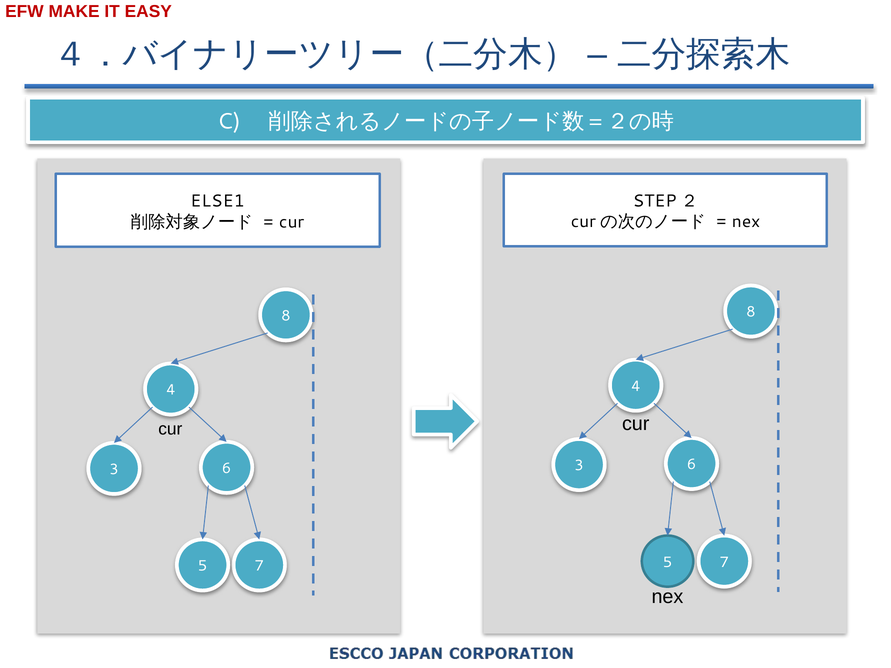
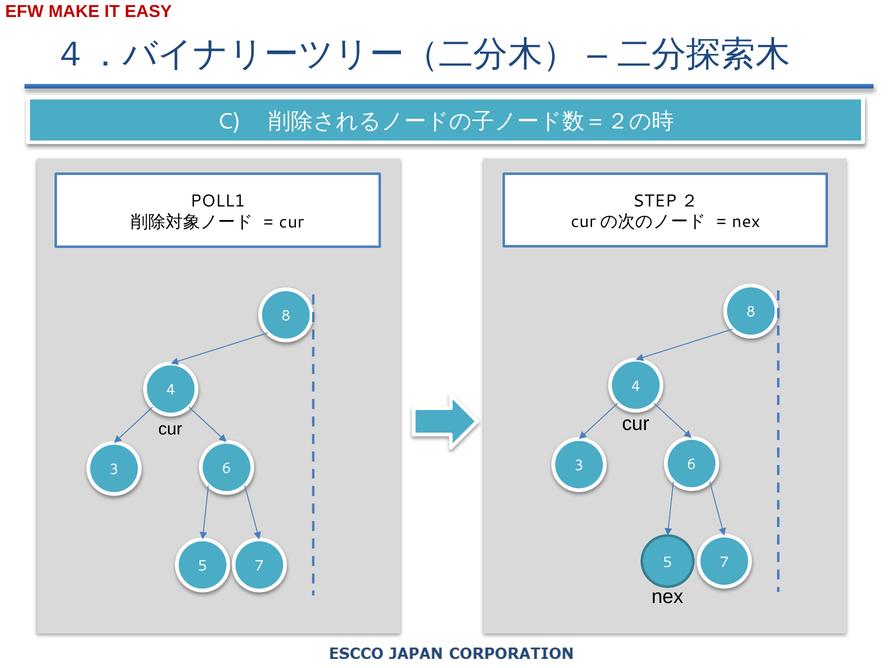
ELSE1: ELSE1 -> POLL1
